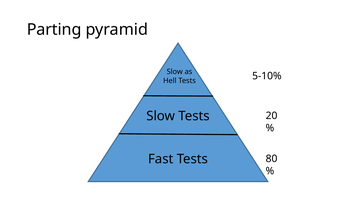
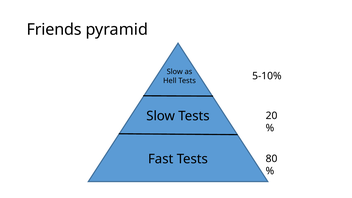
Parting: Parting -> Friends
